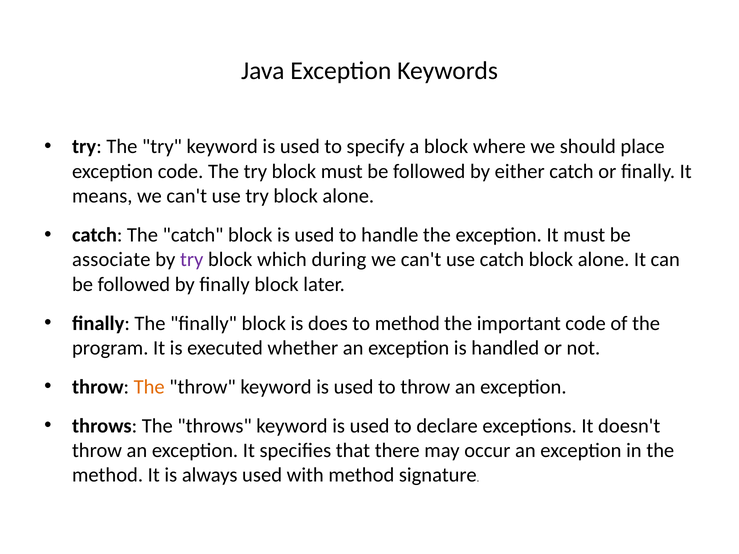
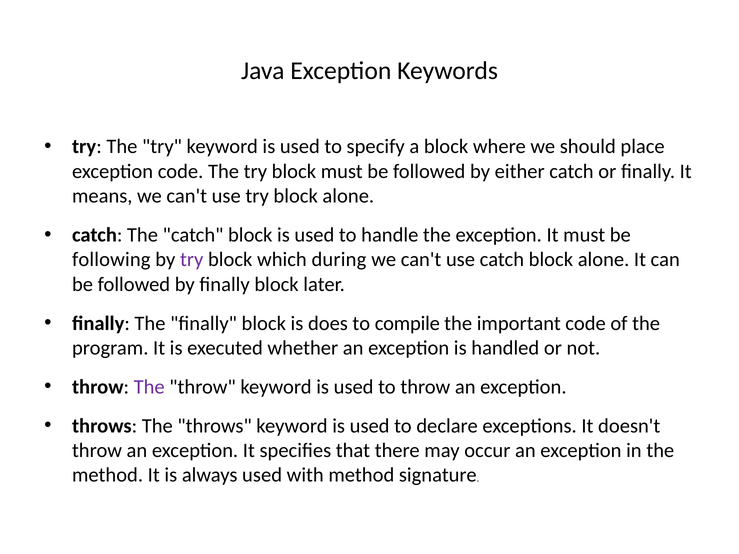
associate: associate -> following
to method: method -> compile
The at (149, 387) colour: orange -> purple
